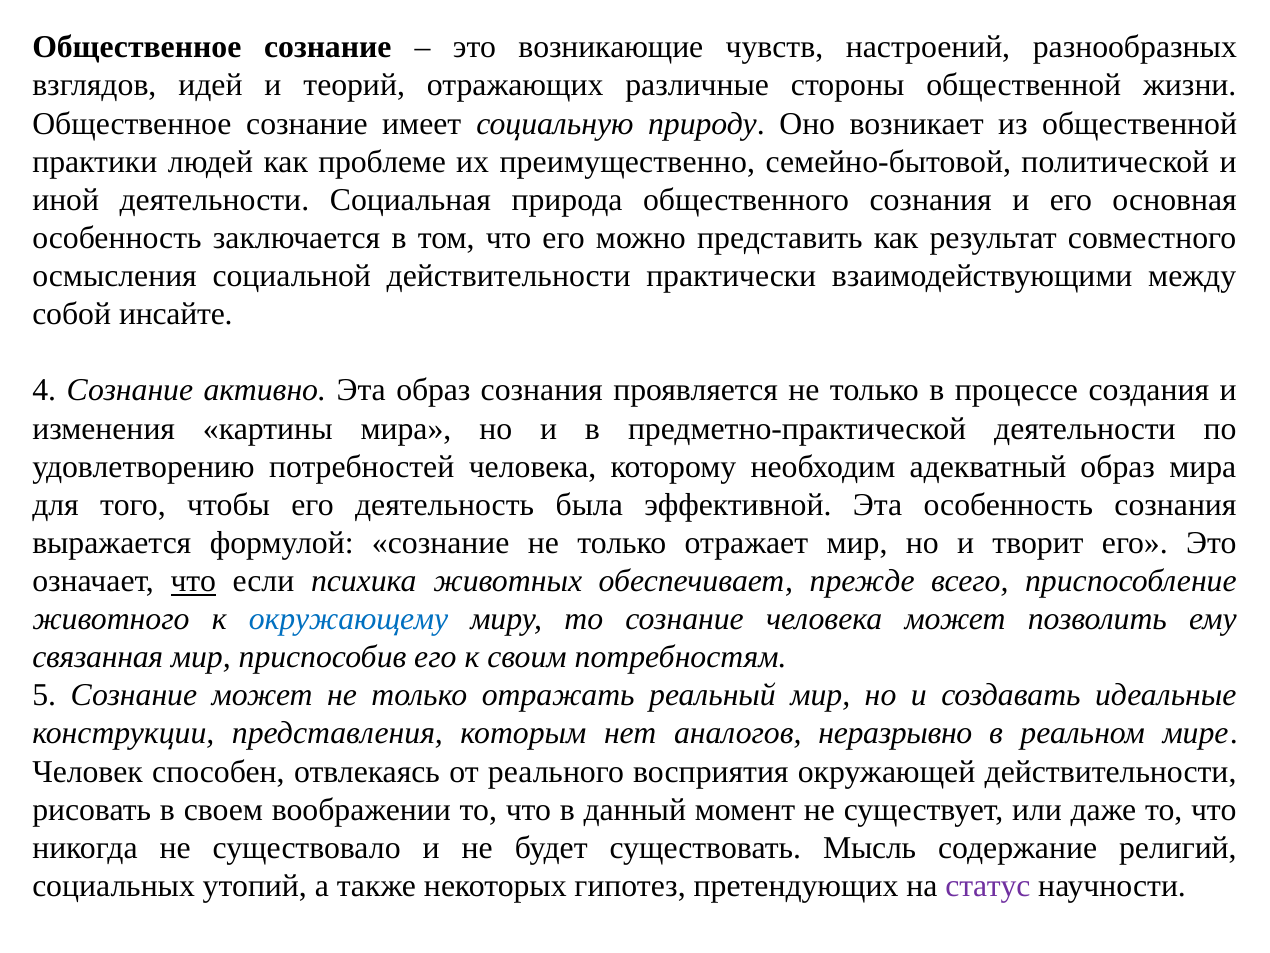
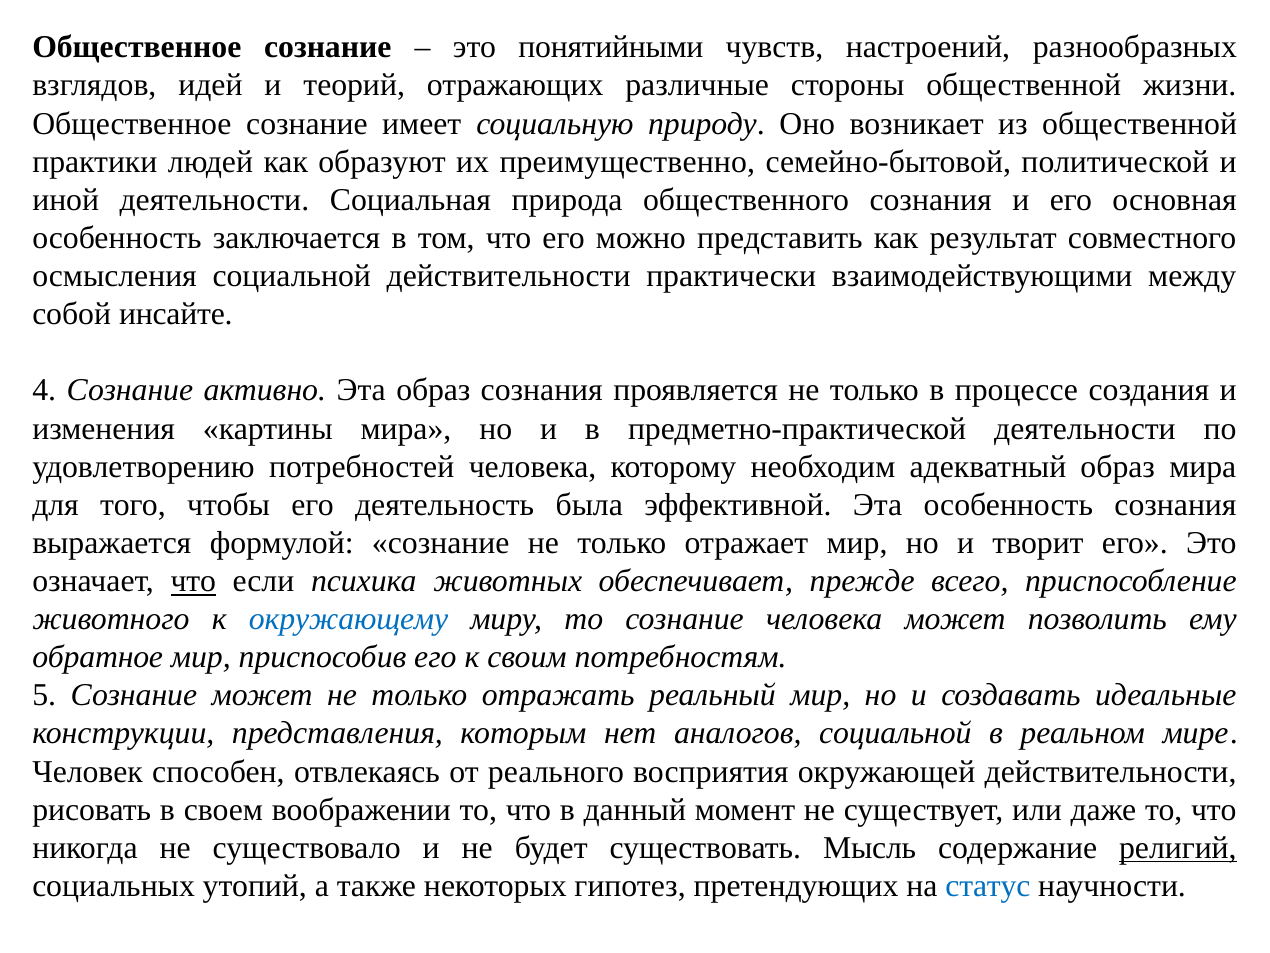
возникающие: возникающие -> понятийными
проблеме: проблеме -> образуют
связанная: связанная -> обратное
аналогов неразрывно: неразрывно -> социальной
религий underline: none -> present
статус colour: purple -> blue
